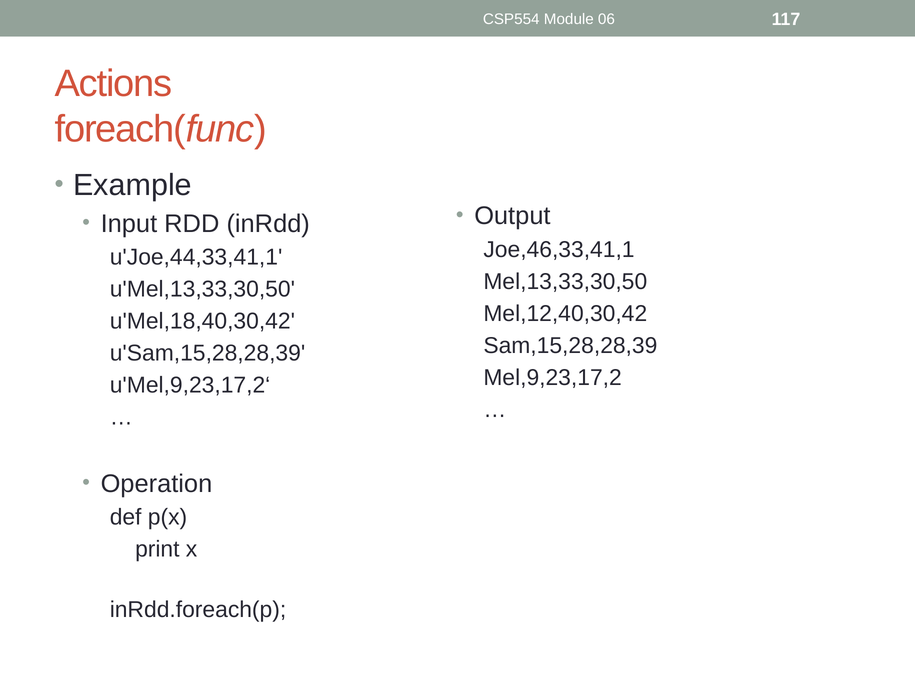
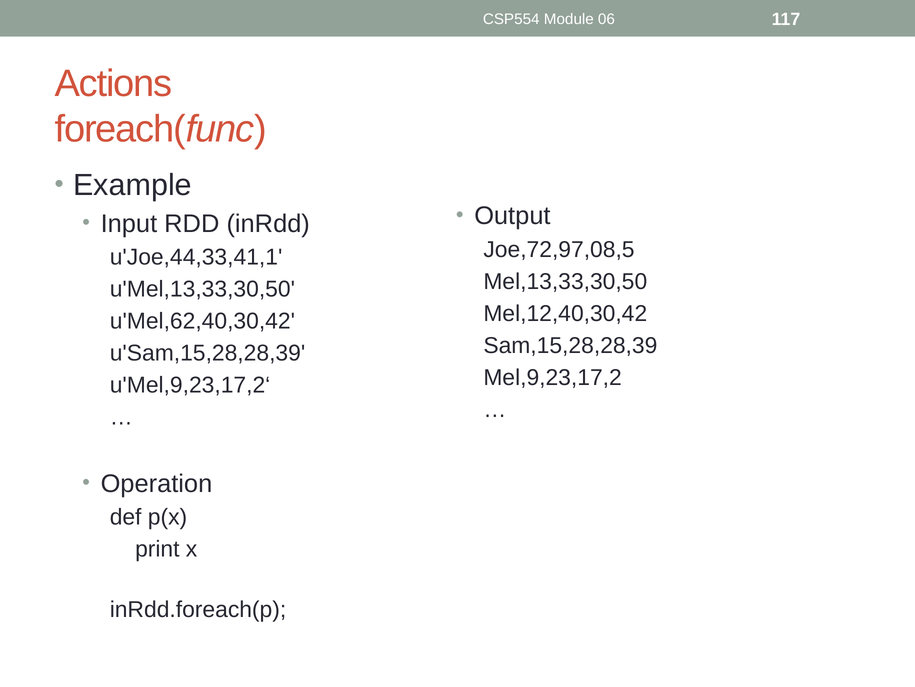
Joe,46,33,41,1: Joe,46,33,41,1 -> Joe,72,97,08,5
u'Mel,18,40,30,42: u'Mel,18,40,30,42 -> u'Mel,62,40,30,42
